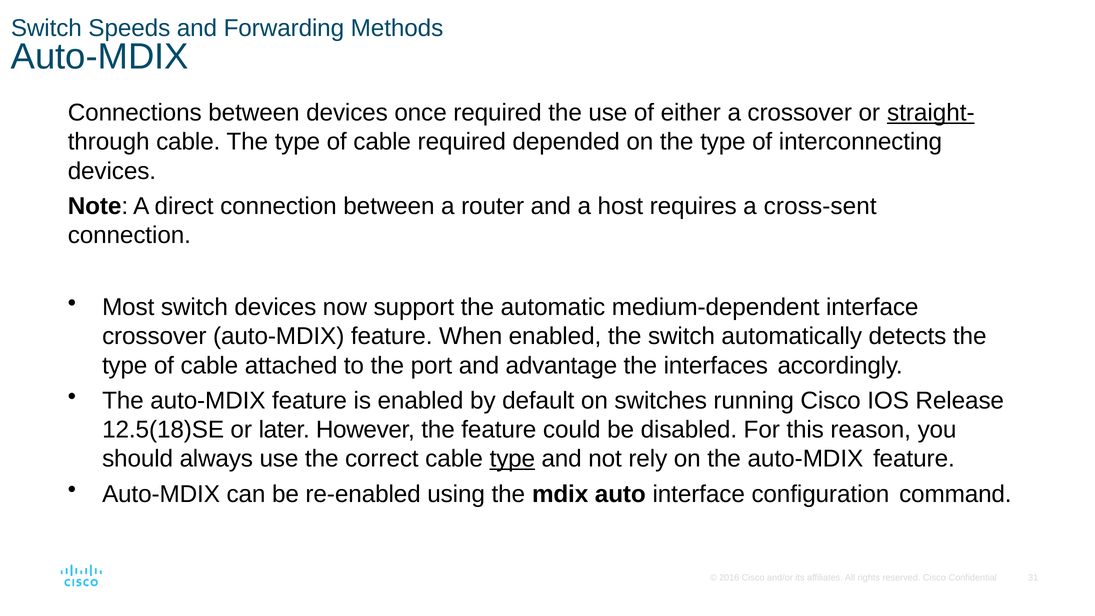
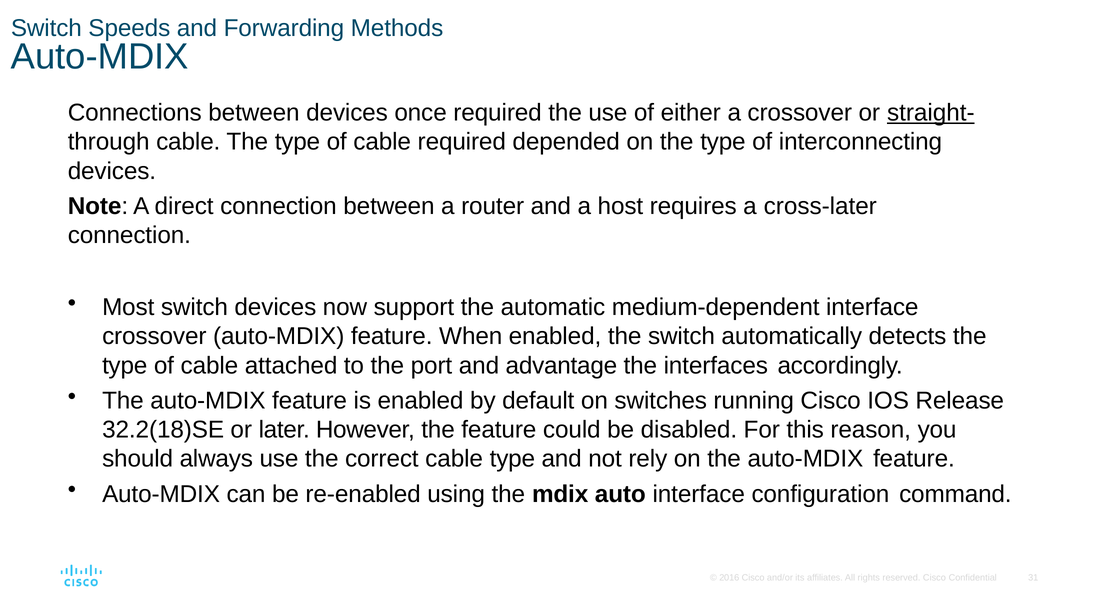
cross-sent: cross-sent -> cross-later
12.5(18)SE: 12.5(18)SE -> 32.2(18)SE
type at (512, 459) underline: present -> none
